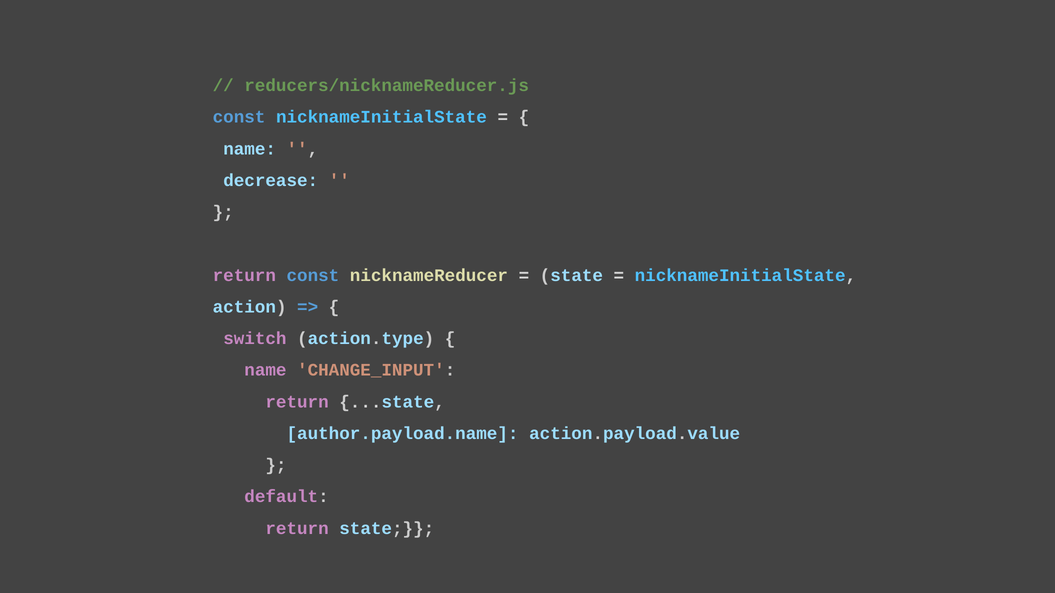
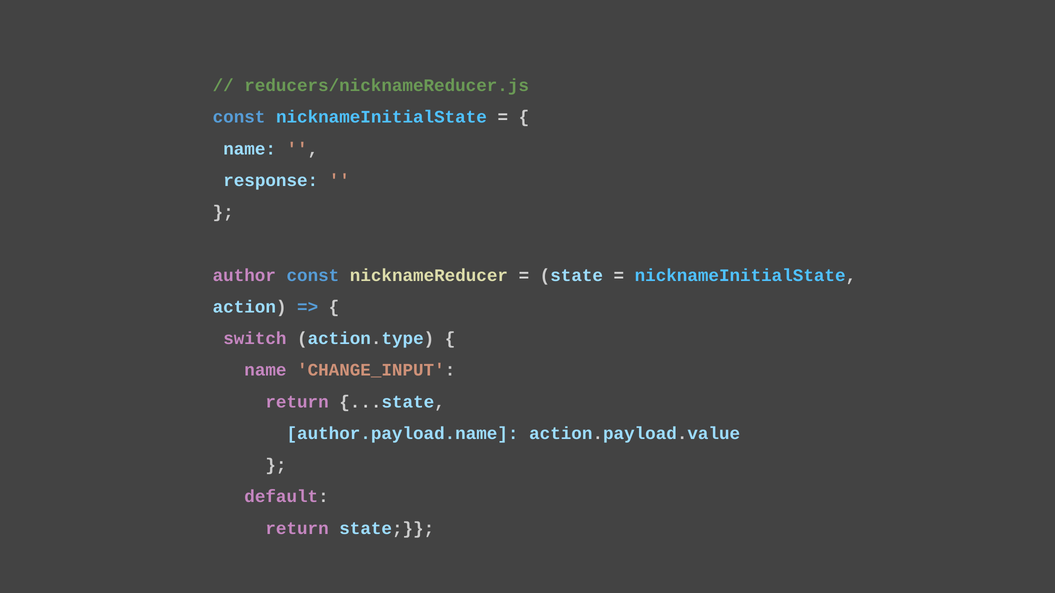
decrease: decrease -> response
return at (244, 275): return -> author
